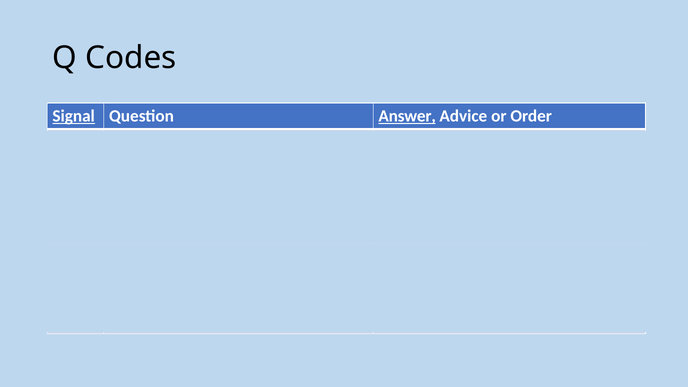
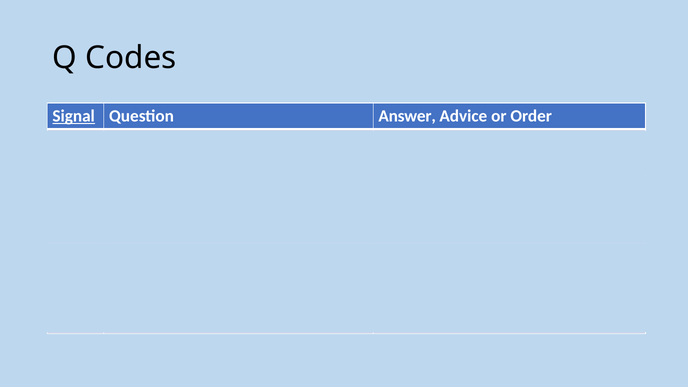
Answer underline: present -> none
